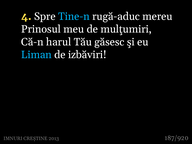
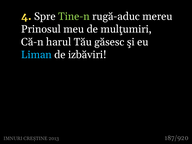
Tine-n colour: light blue -> light green
